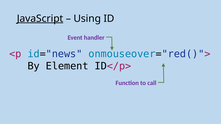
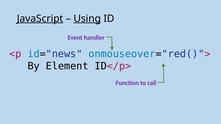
Using underline: none -> present
